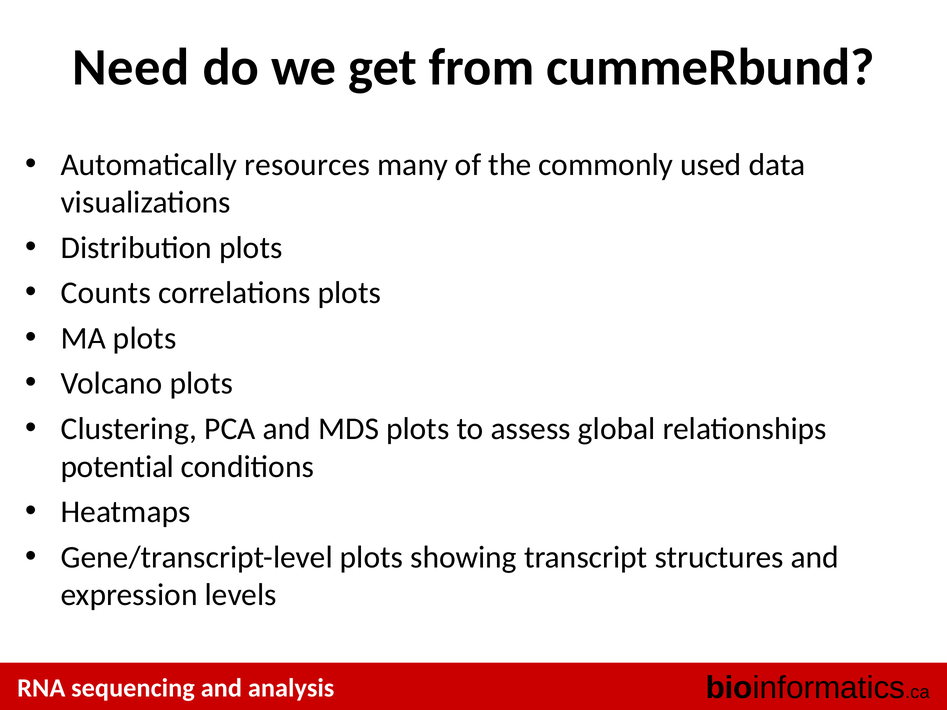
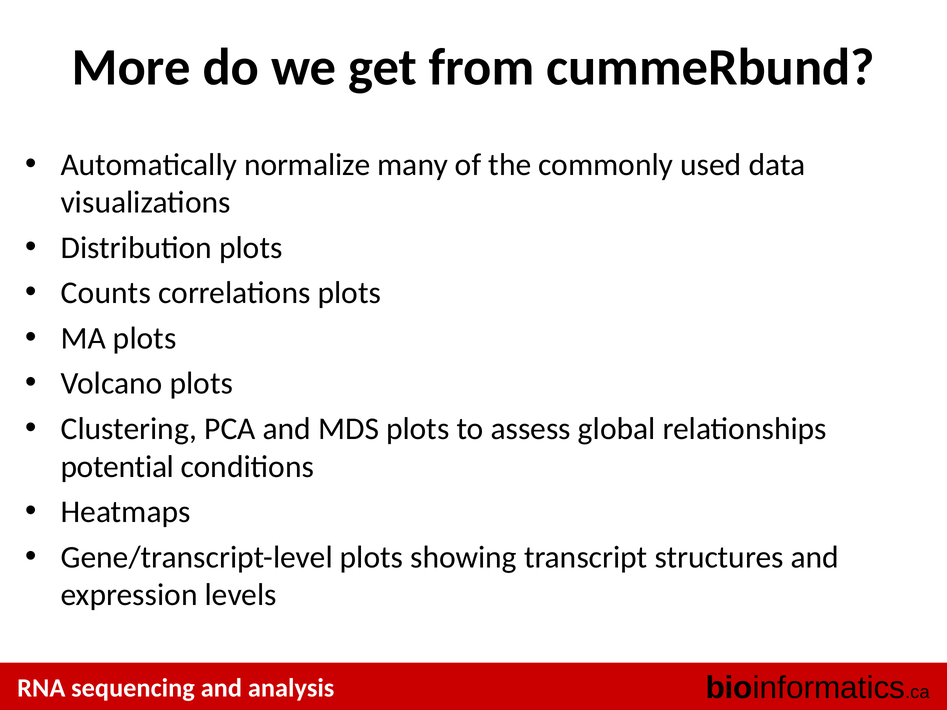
Need: Need -> More
resources: resources -> normalize
